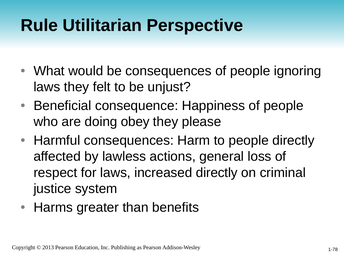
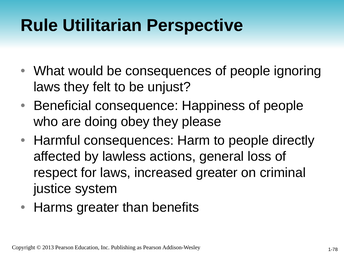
increased directly: directly -> greater
